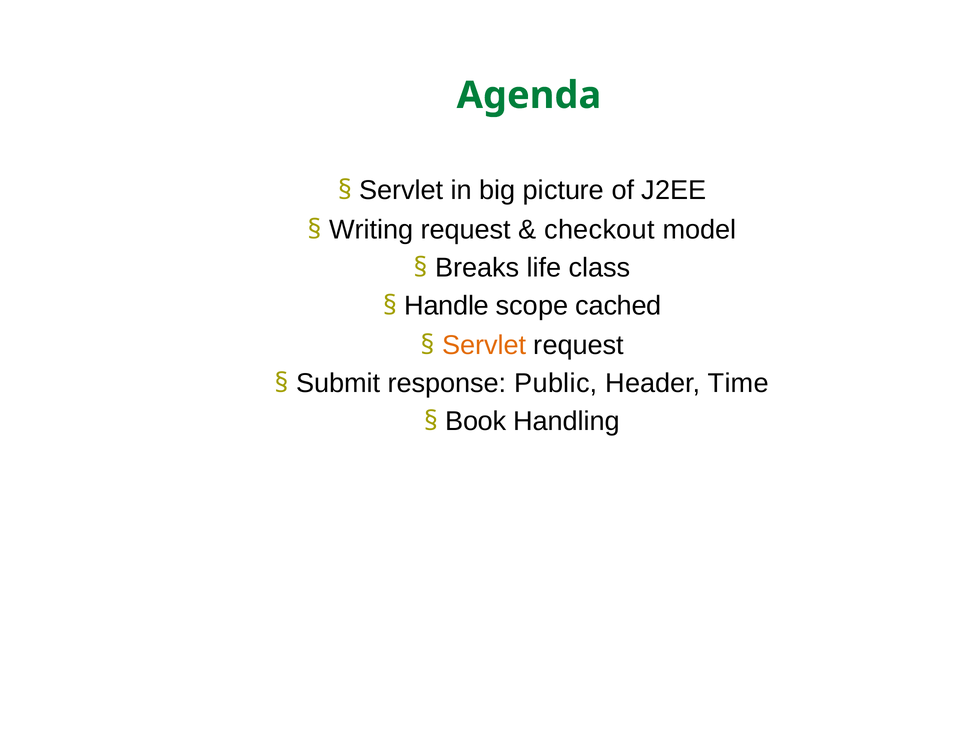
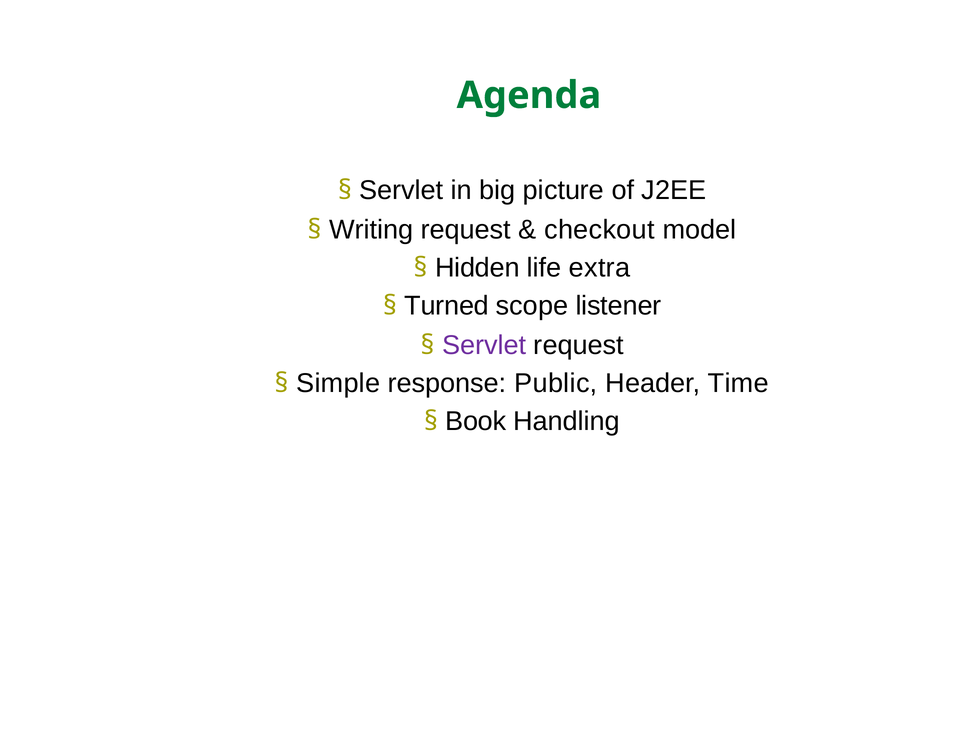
Breaks: Breaks -> Hidden
class: class -> extra
Handle: Handle -> Turned
cached: cached -> listener
Servlet at (484, 345) colour: orange -> purple
Submit: Submit -> Simple
